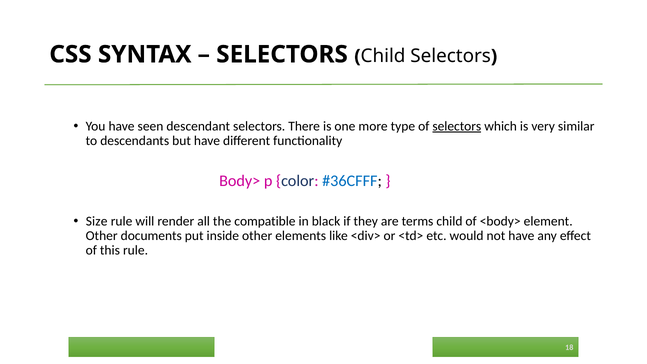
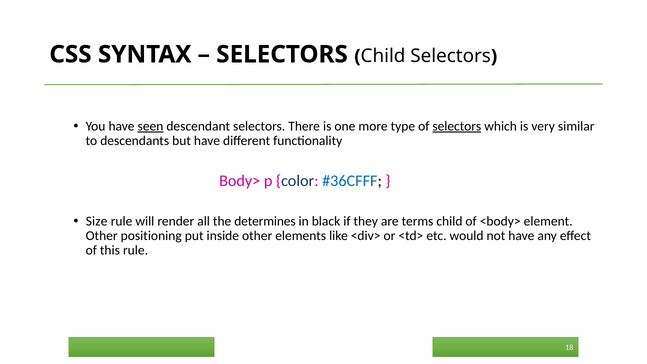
seen underline: none -> present
compatible: compatible -> determines
documents: documents -> positioning
